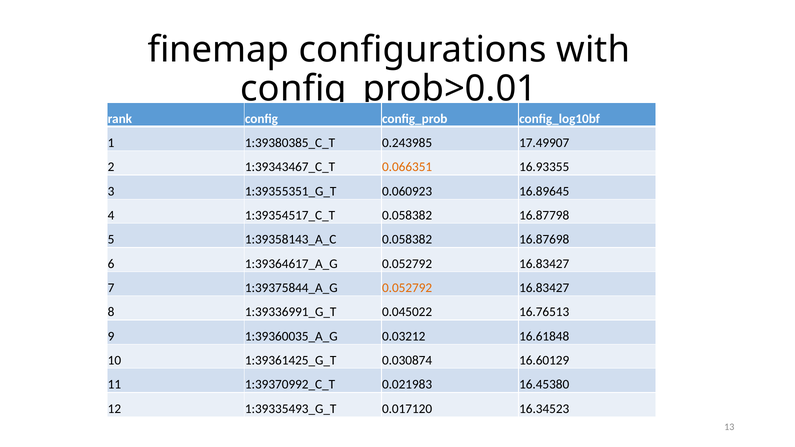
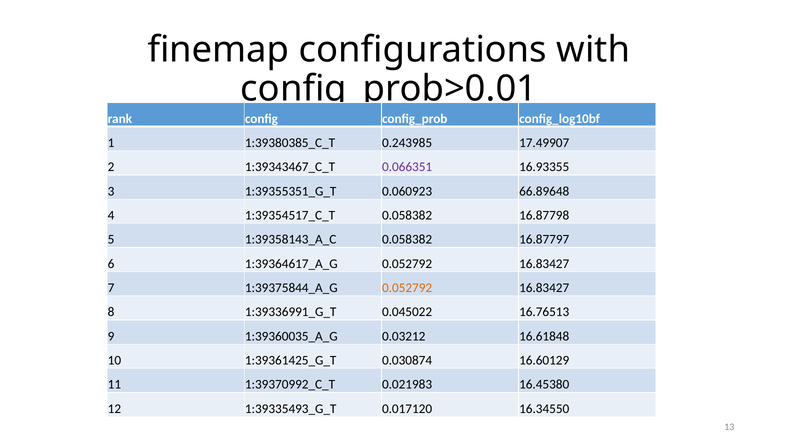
0.066351 colour: orange -> purple
16.89645: 16.89645 -> 66.89648
16.87698: 16.87698 -> 16.87797
16.34523: 16.34523 -> 16.34550
